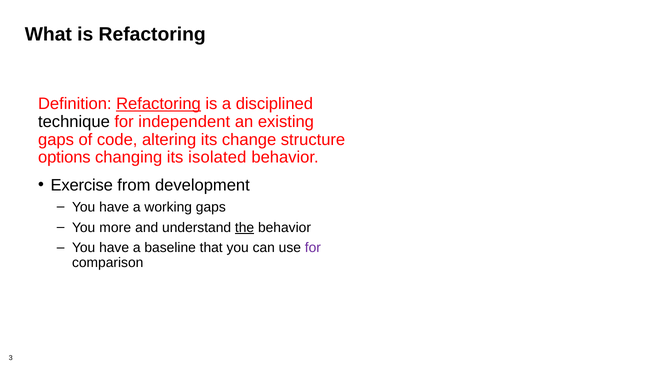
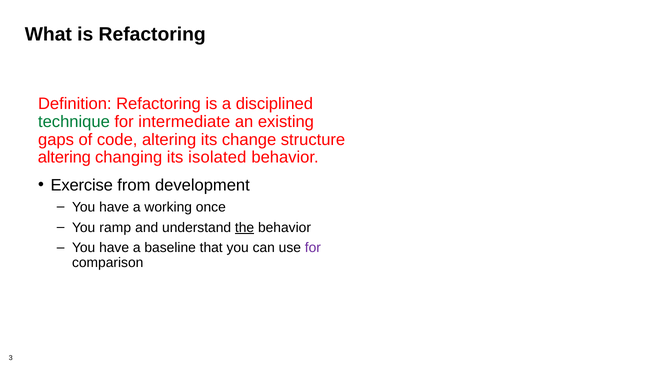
Refactoring at (158, 104) underline: present -> none
technique colour: black -> green
independent: independent -> intermediate
options at (64, 157): options -> altering
working gaps: gaps -> once
more: more -> ramp
